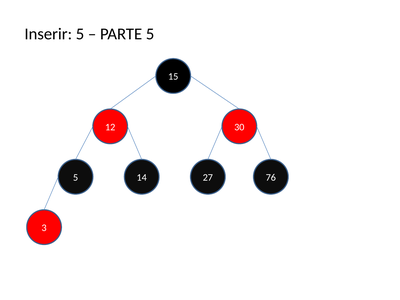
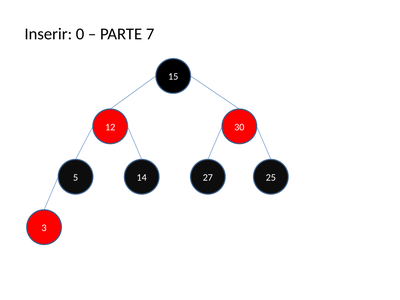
Inserir 5: 5 -> 0
PARTE 5: 5 -> 7
76: 76 -> 25
